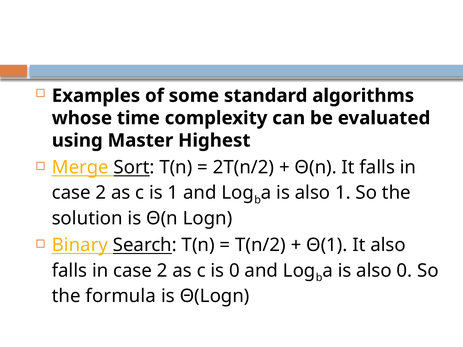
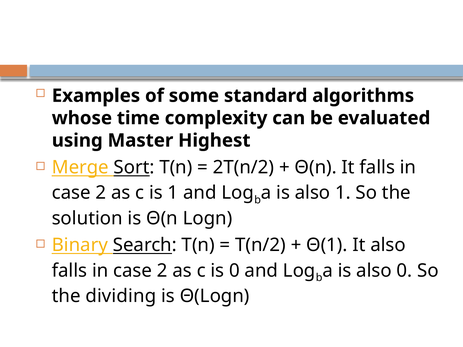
formula: formula -> dividing
